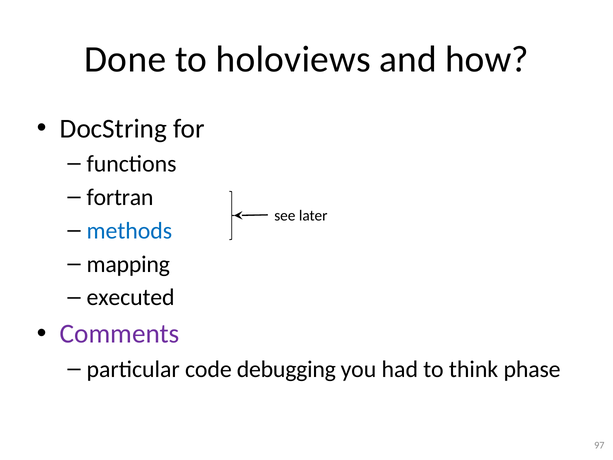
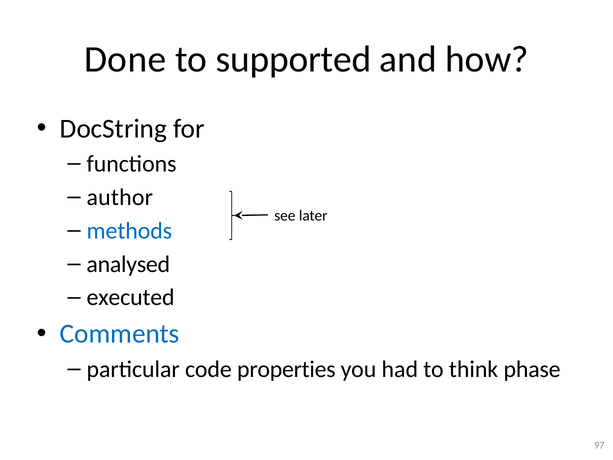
holoviews: holoviews -> supported
fortran: fortran -> author
mapping: mapping -> analysed
Comments colour: purple -> blue
debugging: debugging -> properties
